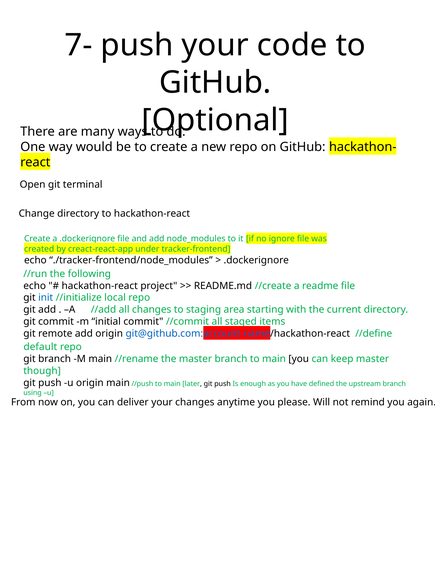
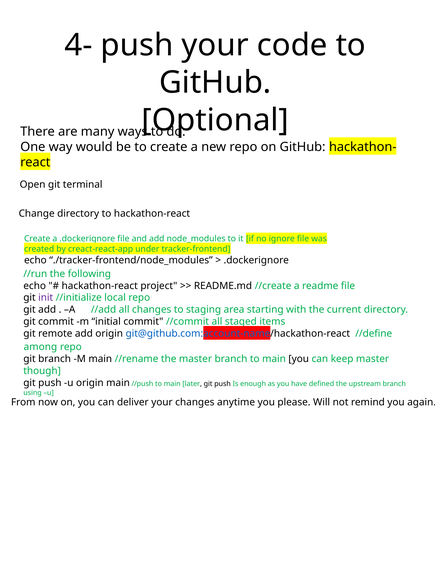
7-: 7- -> 4-
init colour: blue -> purple
default: default -> among
